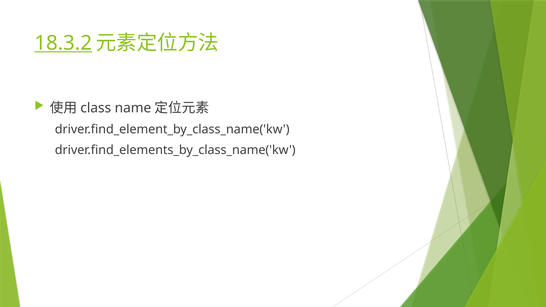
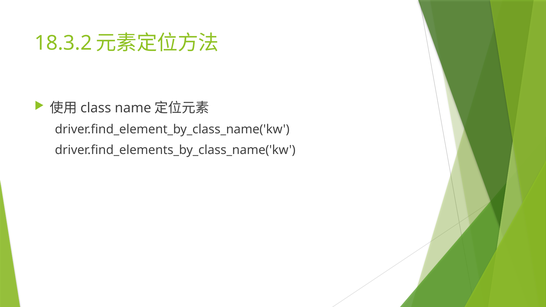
18.3.2 underline: present -> none
